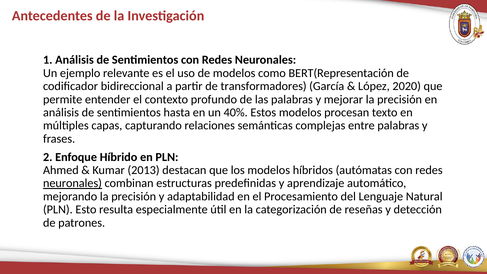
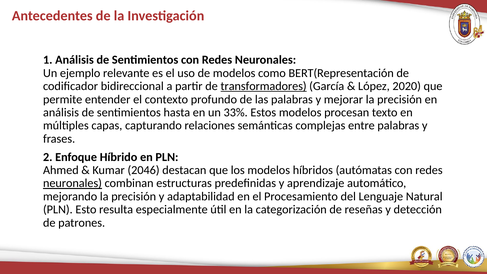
transformadores underline: none -> present
40%: 40% -> 33%
2013: 2013 -> 2046
